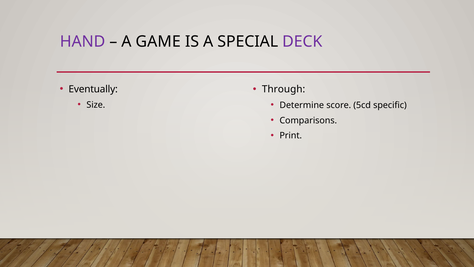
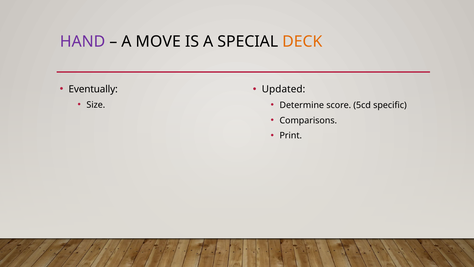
GAME: GAME -> MOVE
DECK colour: purple -> orange
Through: Through -> Updated
